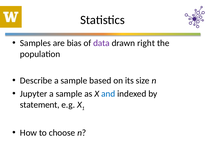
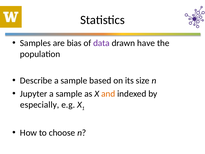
right: right -> have
and colour: blue -> orange
statement: statement -> especially
